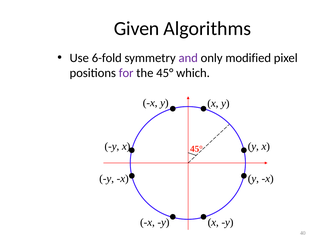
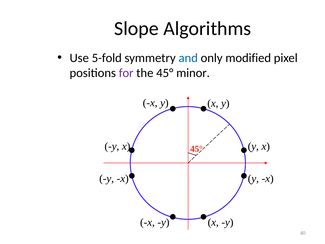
Given: Given -> Slope
6-fold: 6-fold -> 5-fold
and colour: purple -> blue
which: which -> minor
